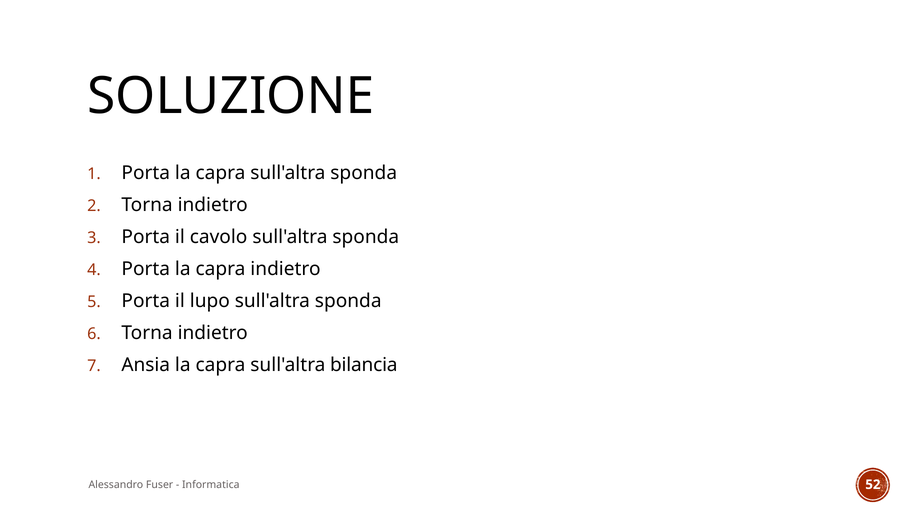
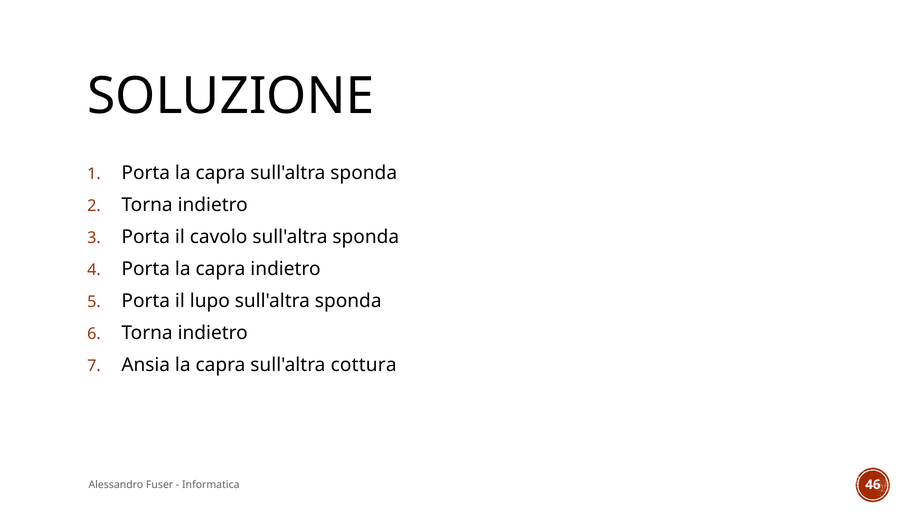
bilancia: bilancia -> cottura
52: 52 -> 46
